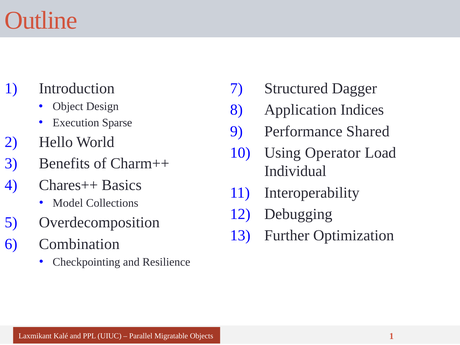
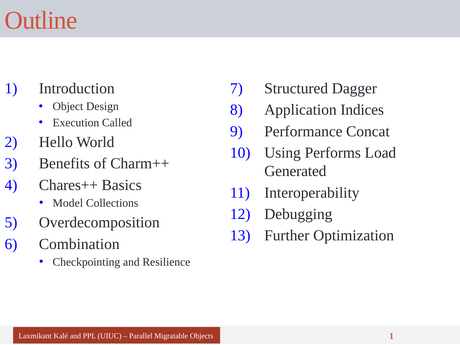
Sparse: Sparse -> Called
Shared: Shared -> Concat
Operator: Operator -> Performs
Individual: Individual -> Generated
